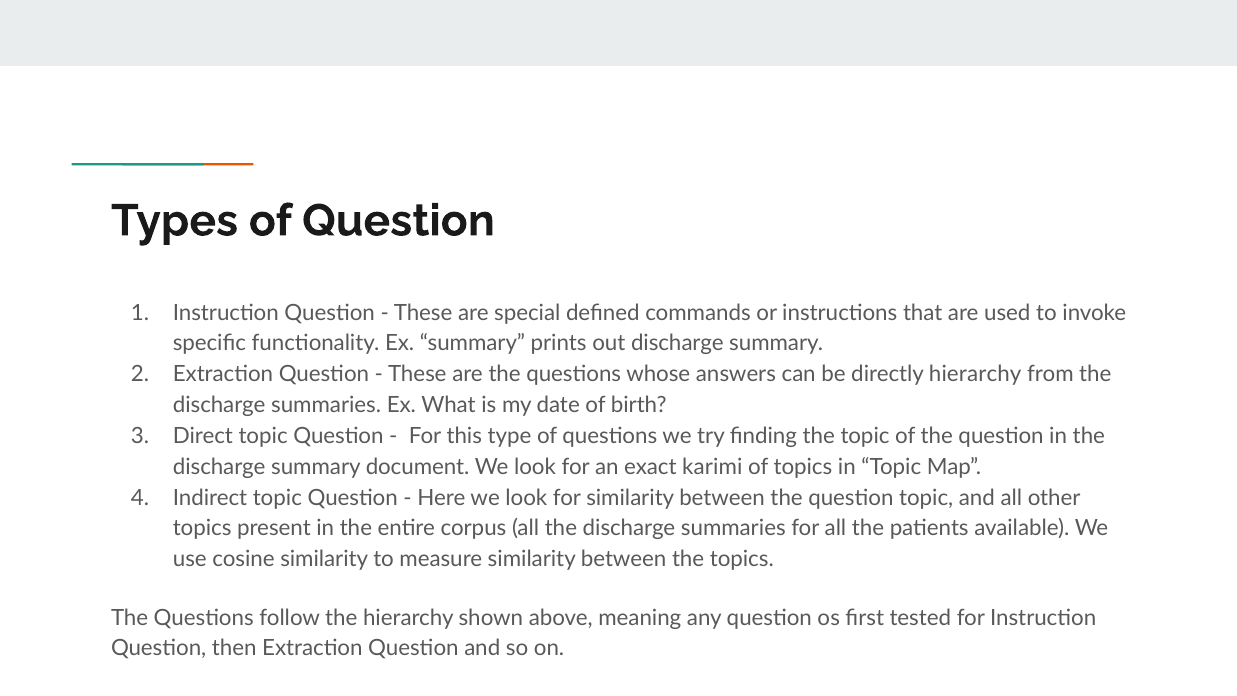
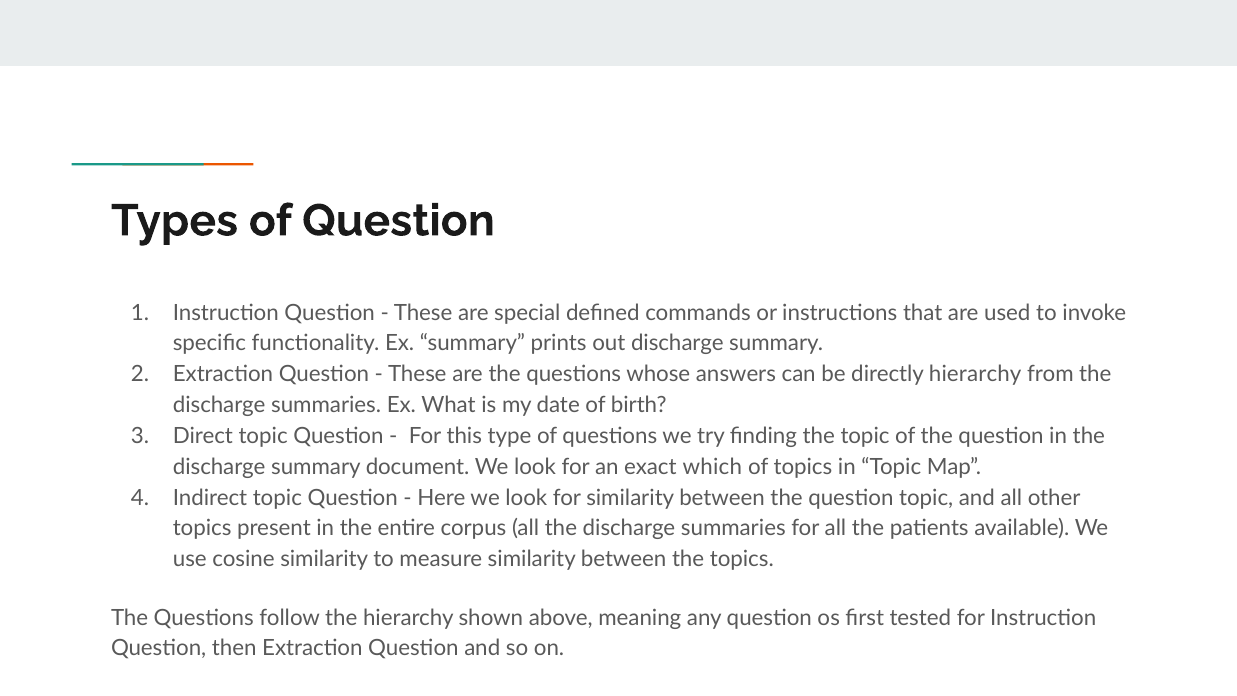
karimi: karimi -> which
